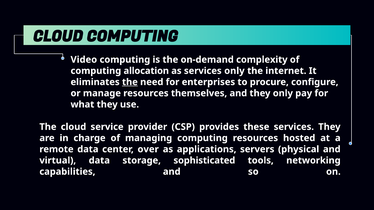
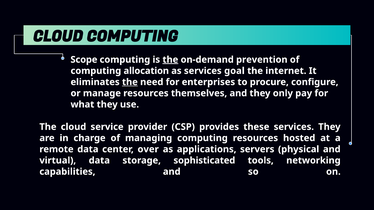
Video: Video -> Scope
the at (170, 60) underline: none -> present
complexity: complexity -> prevention
services only: only -> goal
